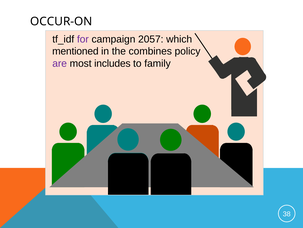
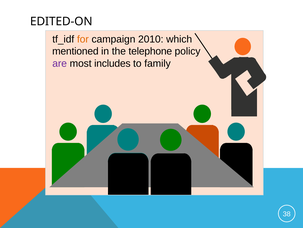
OCCUR-ON: OCCUR-ON -> EDITED-ON
for colour: purple -> orange
2057: 2057 -> 2010
combines: combines -> telephone
